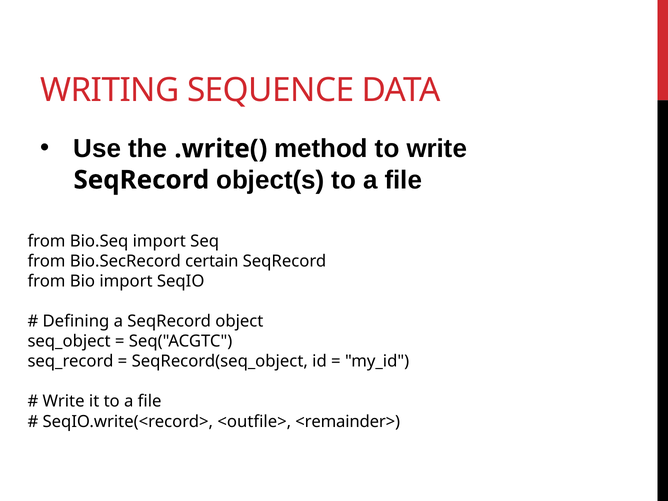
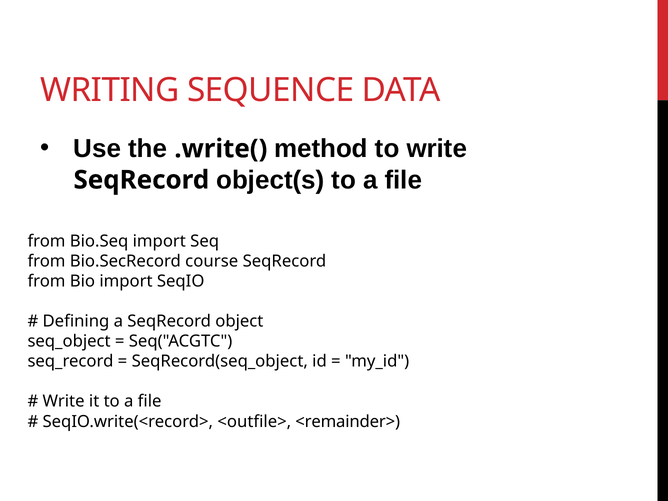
certain: certain -> course
